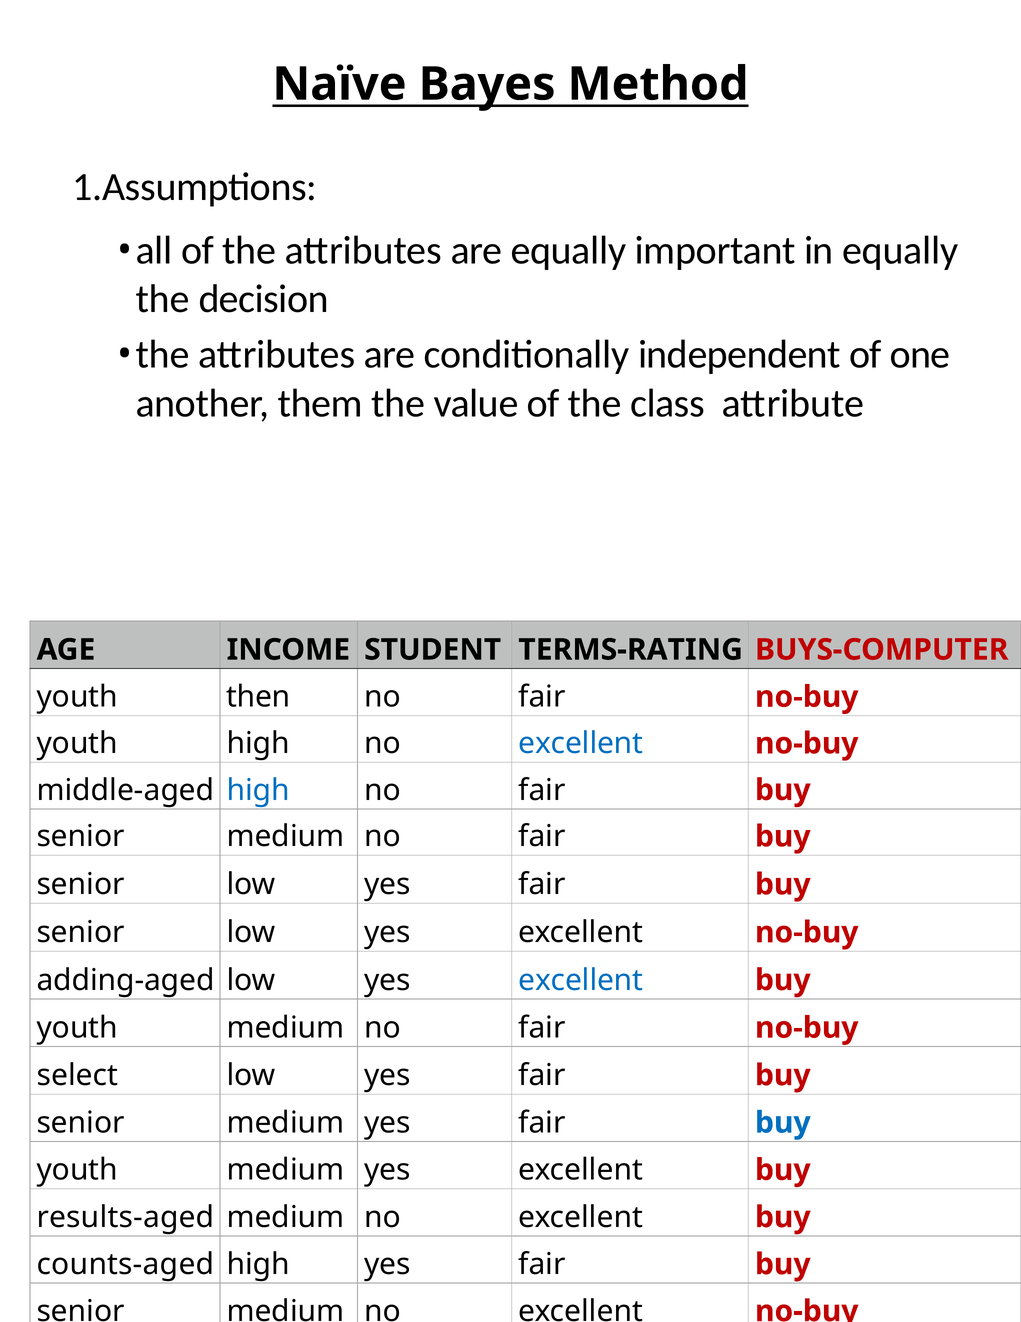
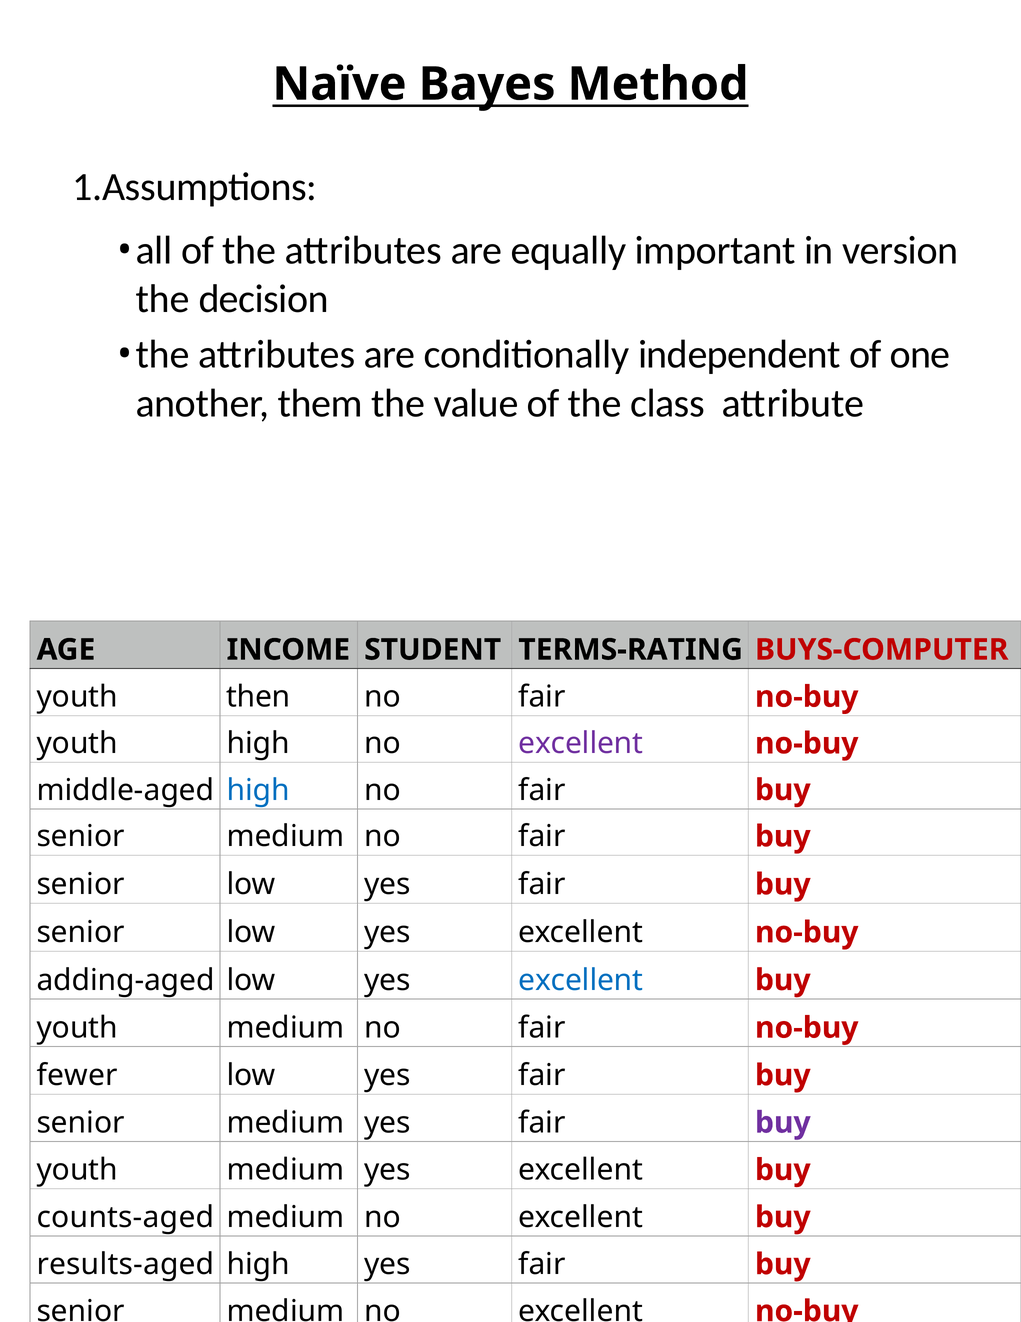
in equally: equally -> version
excellent at (581, 743) colour: blue -> purple
select: select -> fewer
buy at (783, 1122) colour: blue -> purple
results-aged: results-aged -> counts-aged
counts-aged: counts-aged -> results-aged
